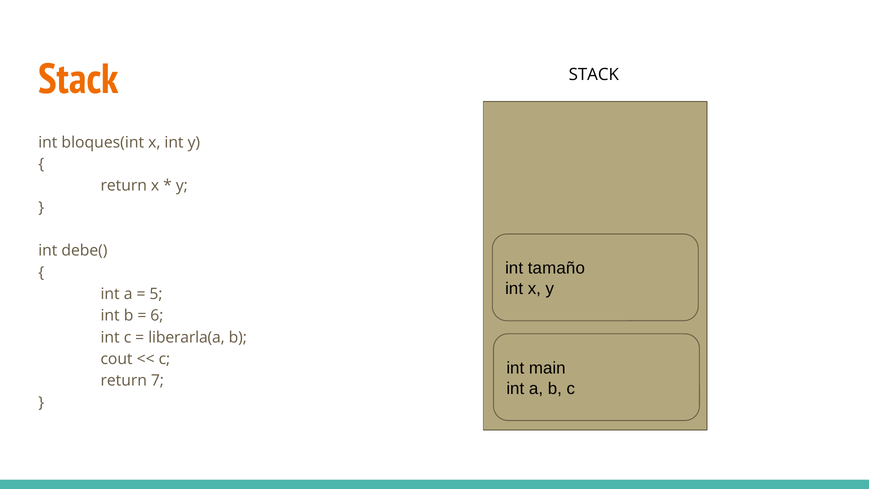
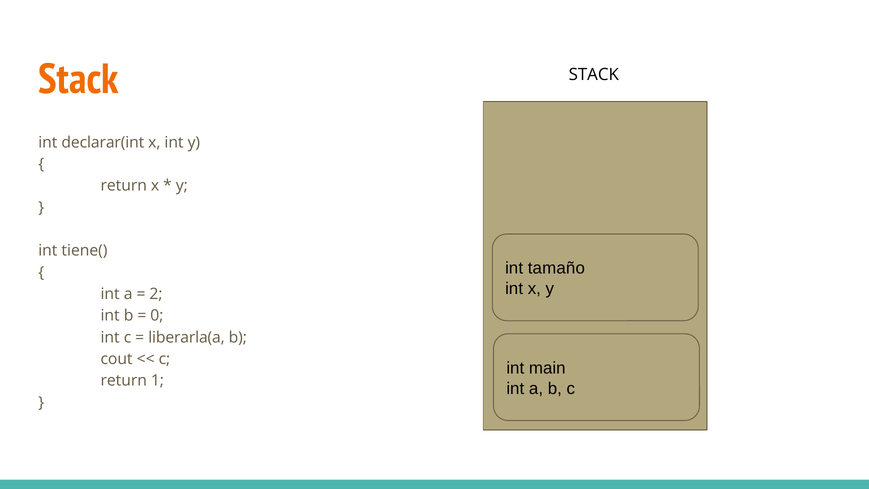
bloques(int: bloques(int -> declarar(int
debe(: debe( -> tiene(
5: 5 -> 2
6: 6 -> 0
7: 7 -> 1
